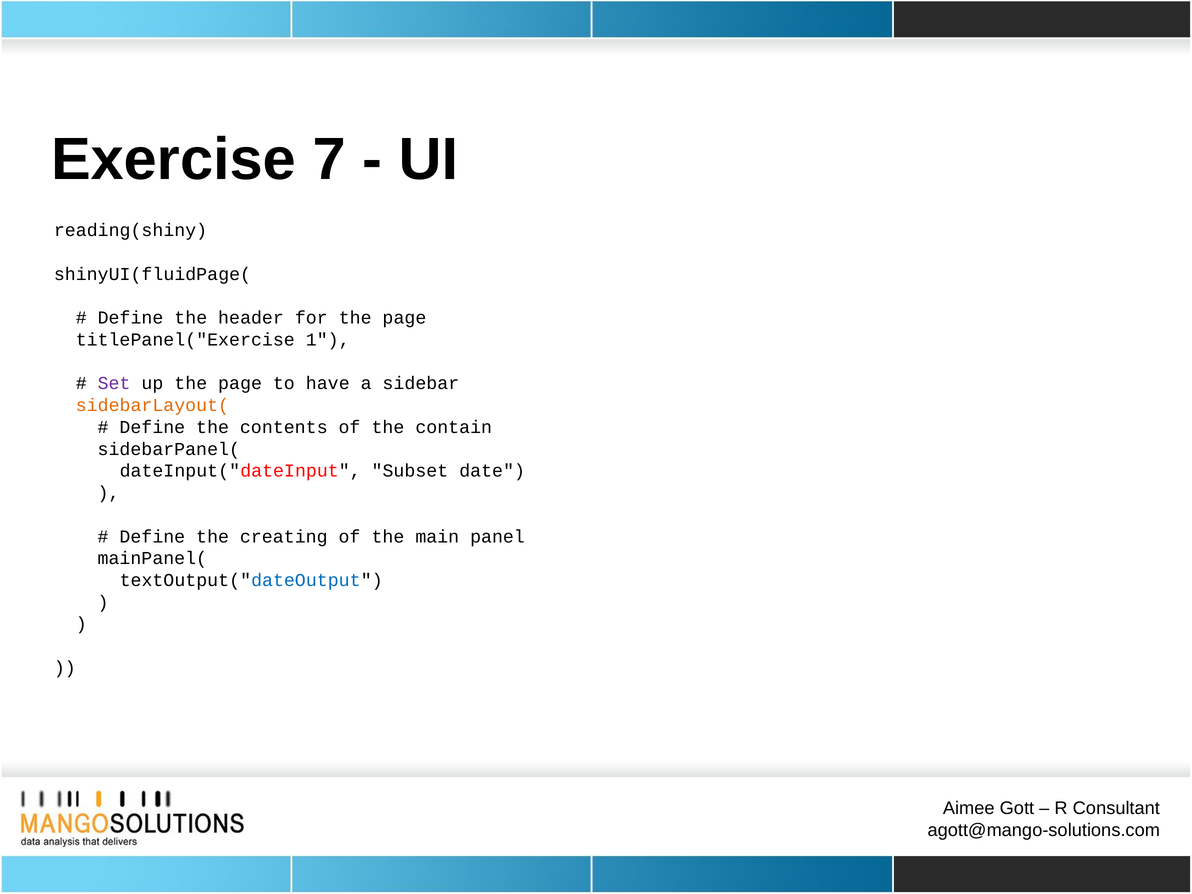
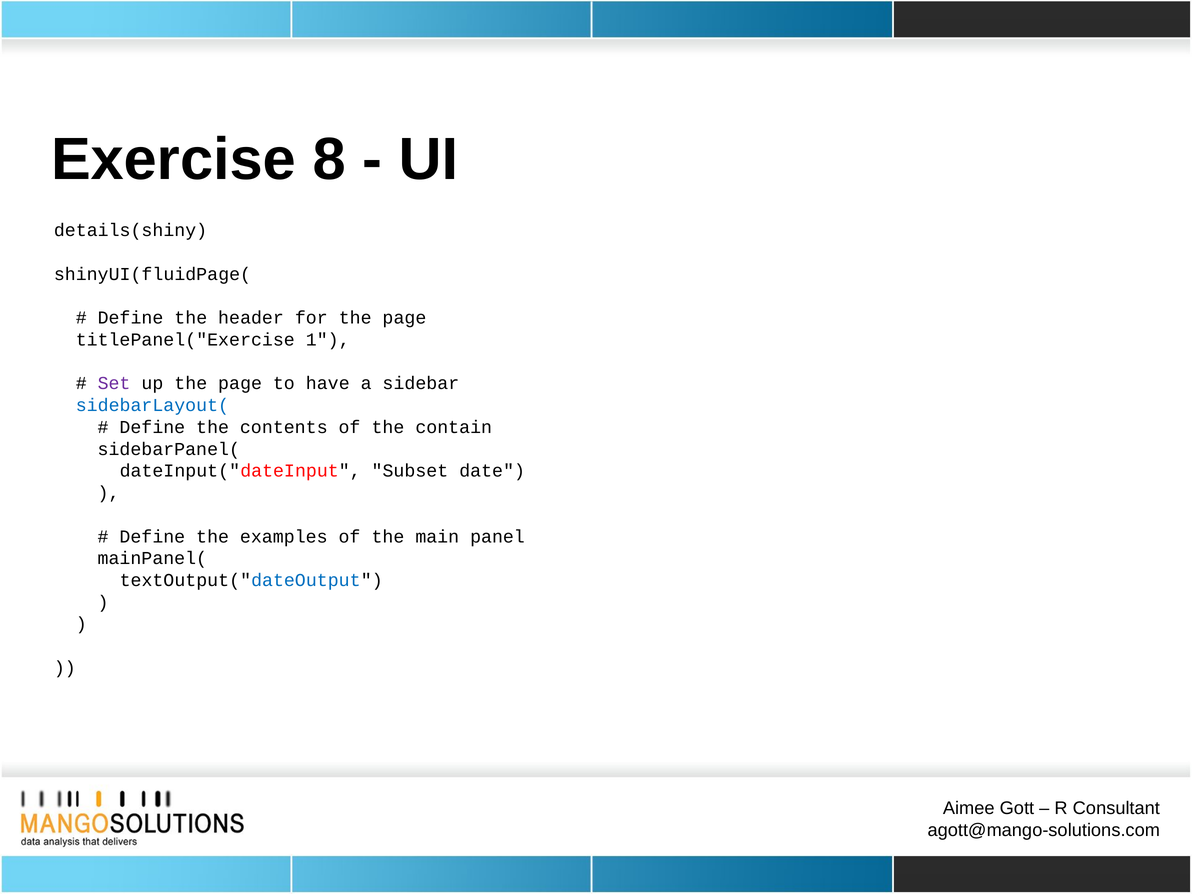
7: 7 -> 8
reading(shiny: reading(shiny -> details(shiny
sidebarLayout( colour: orange -> blue
creating: creating -> examples
